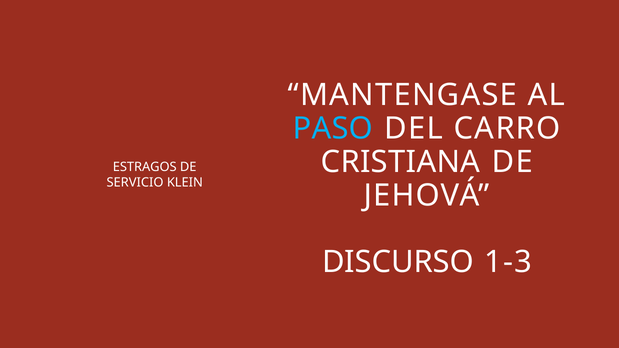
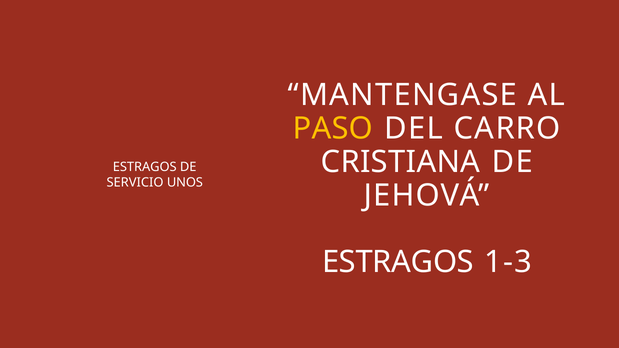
PASO colour: light blue -> yellow
KLEIN: KLEIN -> UNOS
DISCURSO at (398, 262): DISCURSO -> ESTRAGOS
